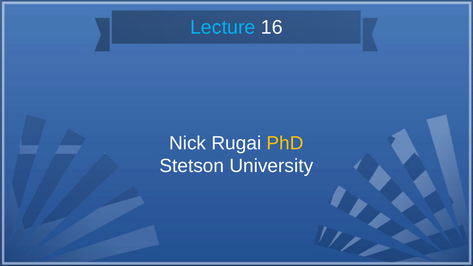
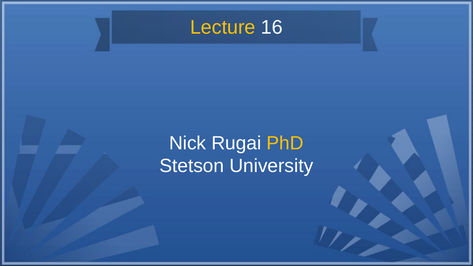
Lecture colour: light blue -> yellow
